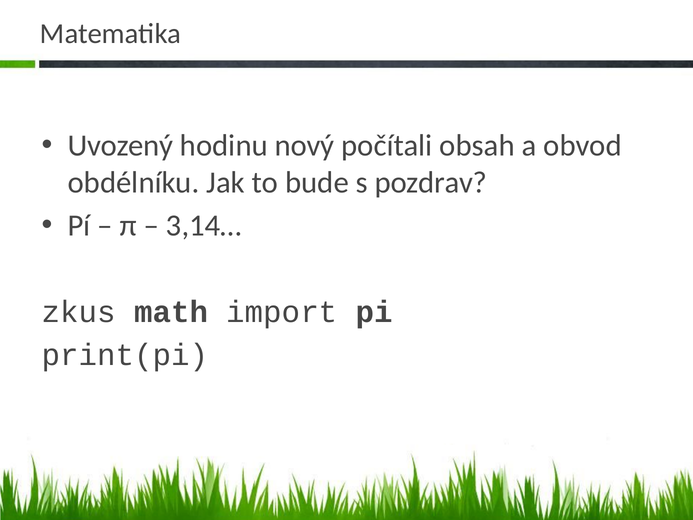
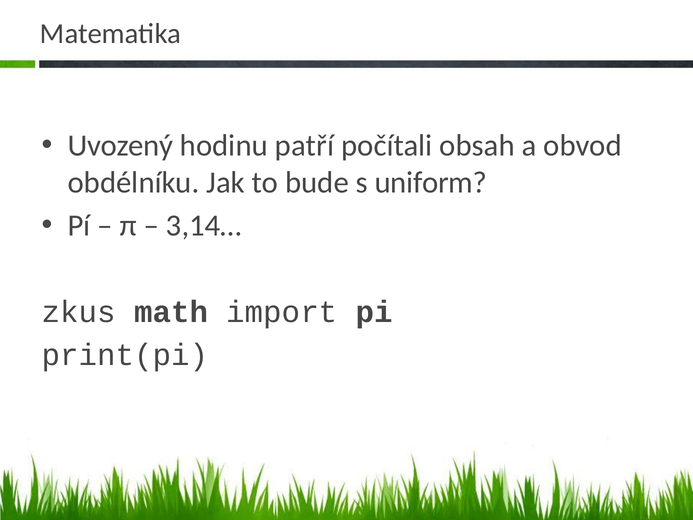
nový: nový -> patří
pozdrav: pozdrav -> uniform
